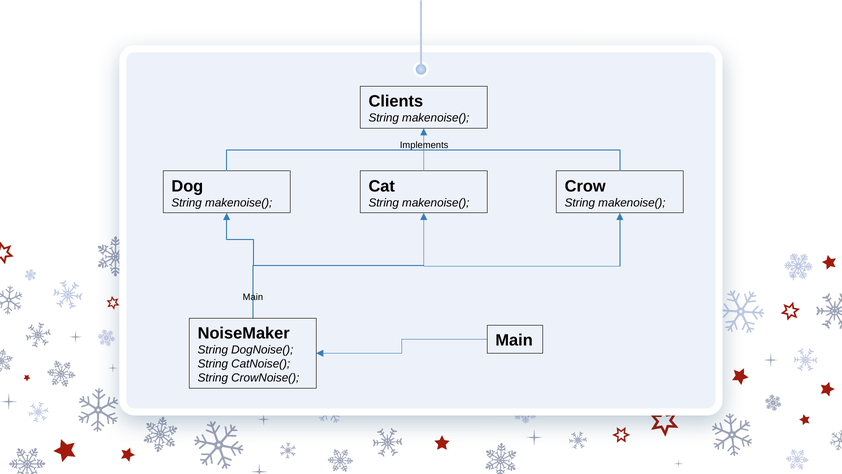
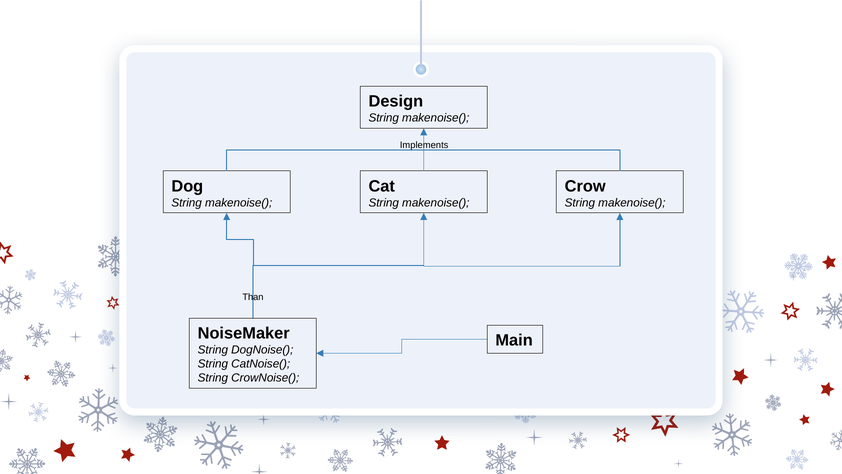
Clients: Clients -> Design
Main at (253, 297): Main -> Than
